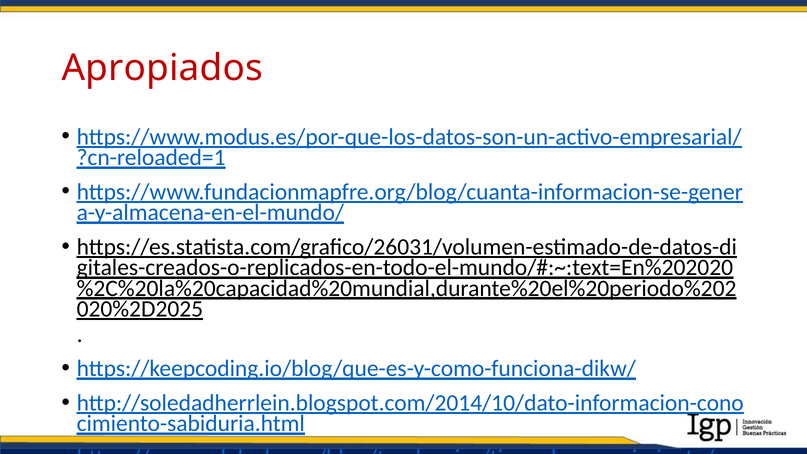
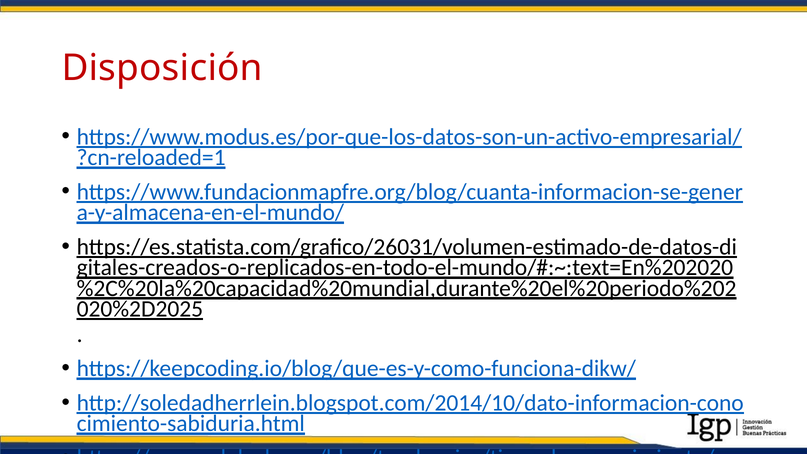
Apropiados: Apropiados -> Disposición
